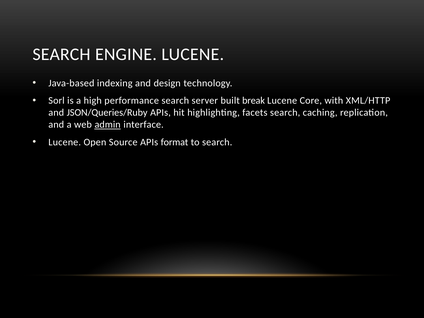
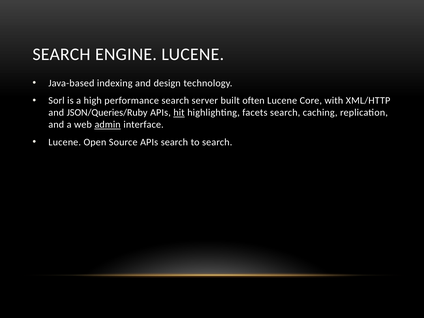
break: break -> often
hit underline: none -> present
APIs format: format -> search
